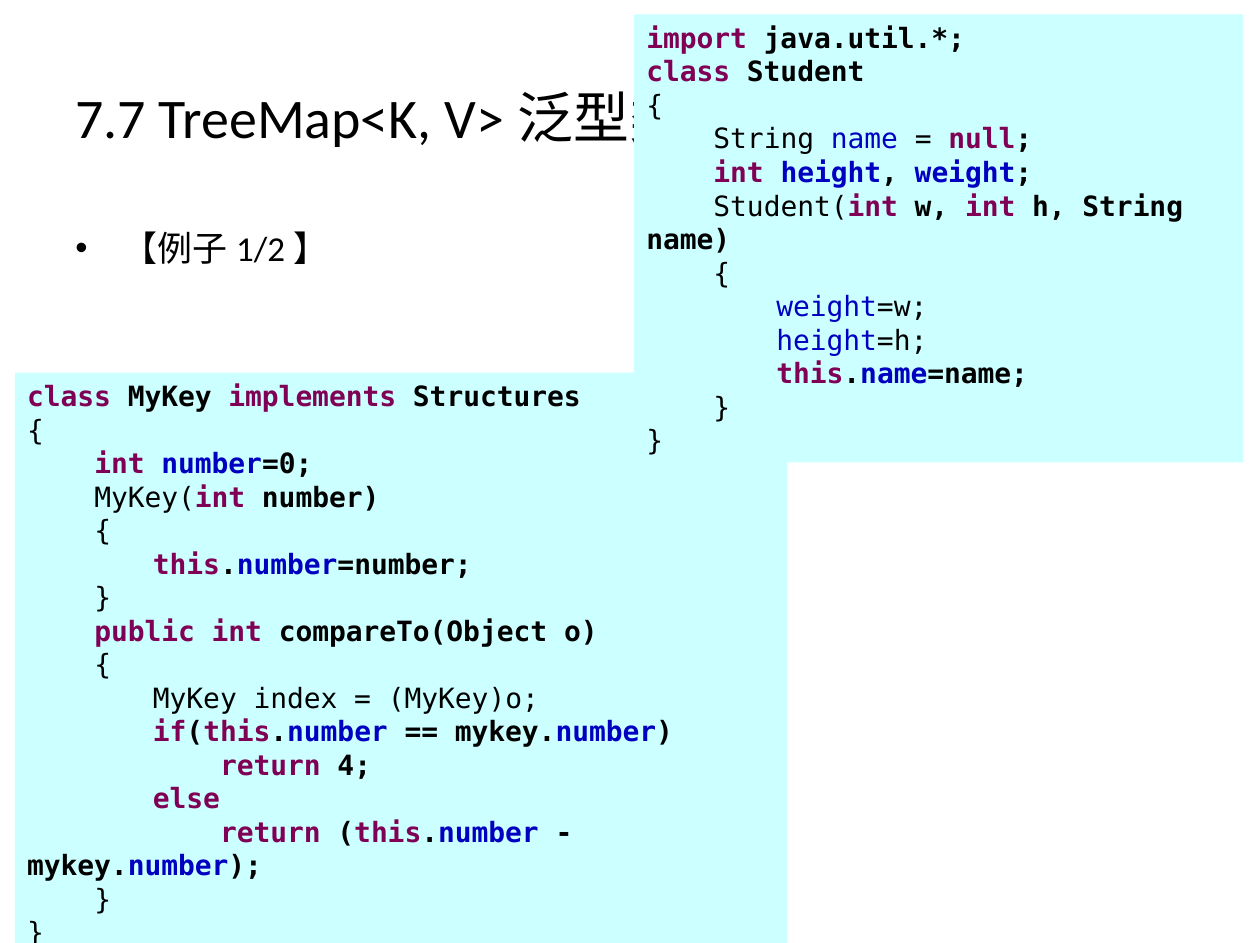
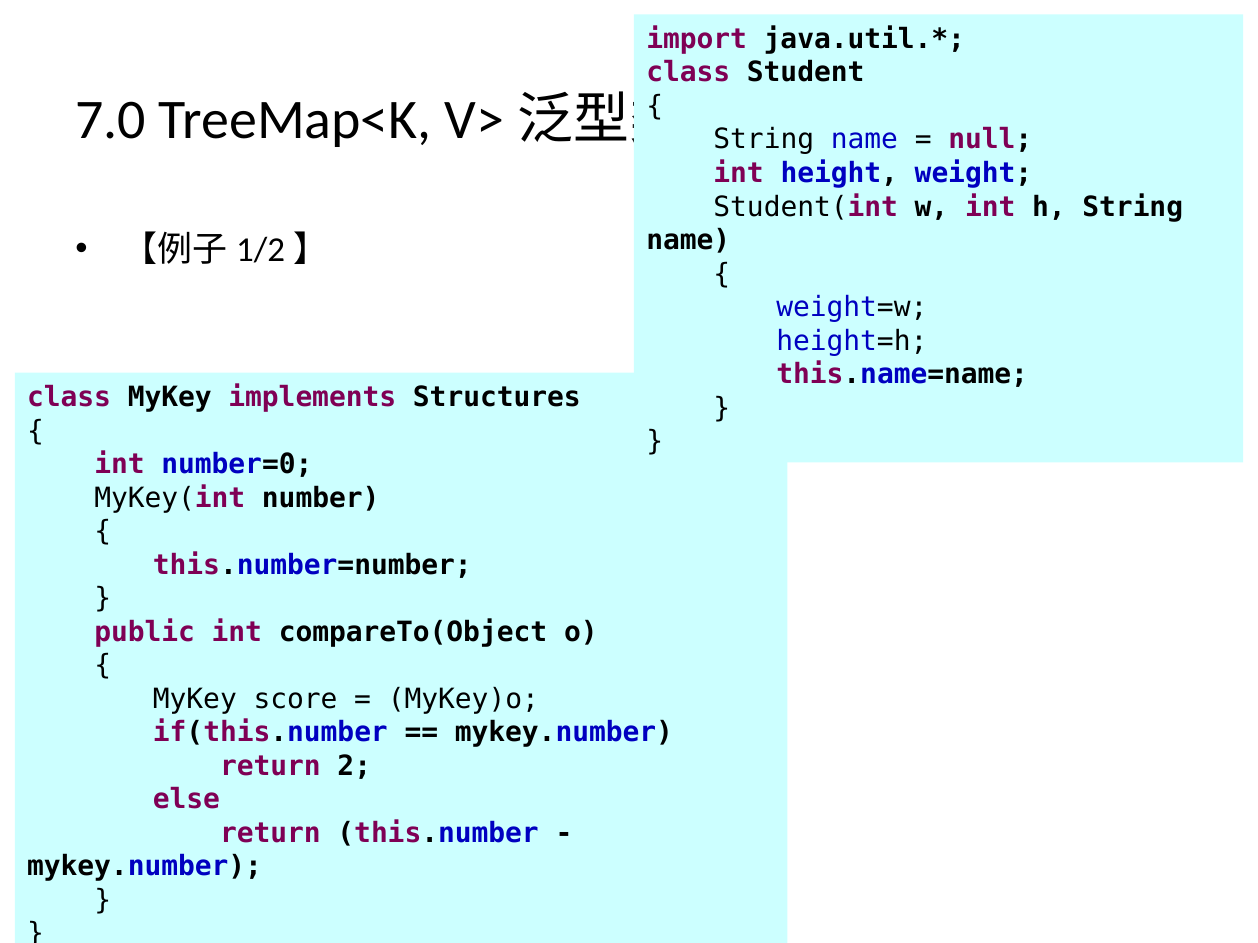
7.7: 7.7 -> 7.0
index: index -> score
4: 4 -> 2
